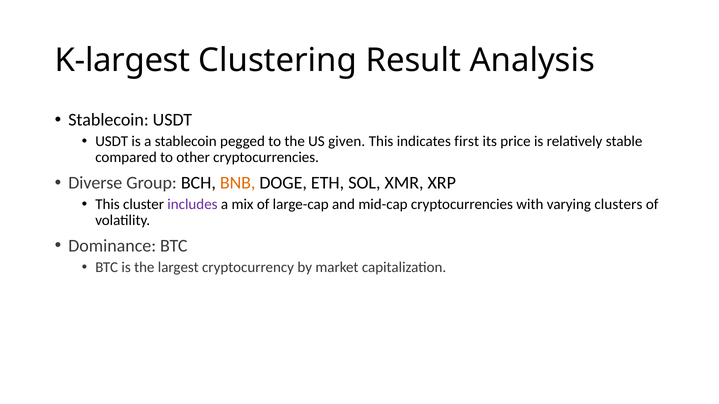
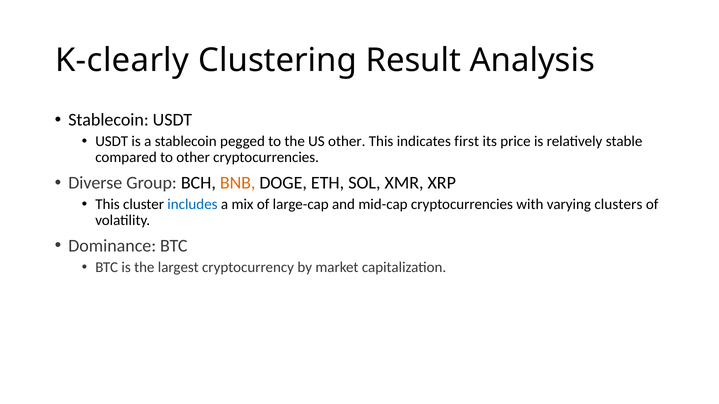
K-largest: K-largest -> K-clearly
US given: given -> other
includes colour: purple -> blue
